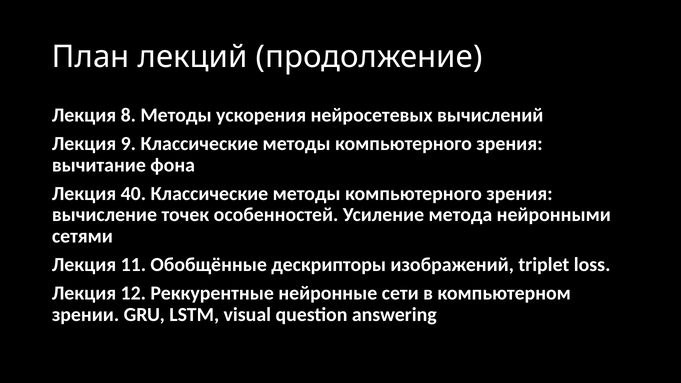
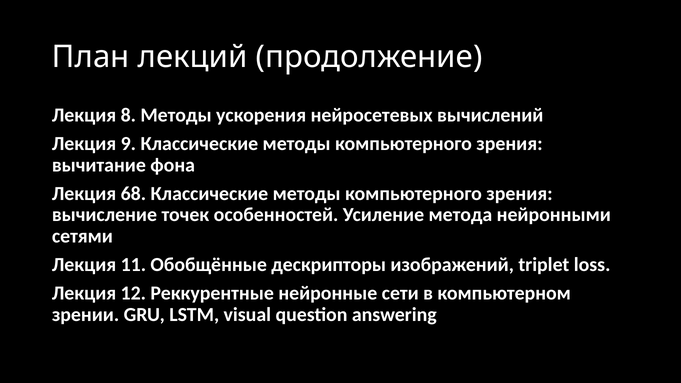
40: 40 -> 68
